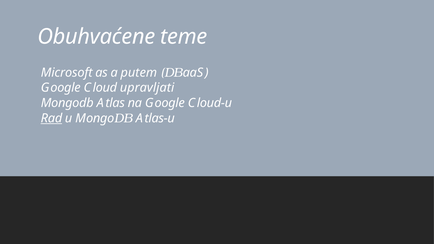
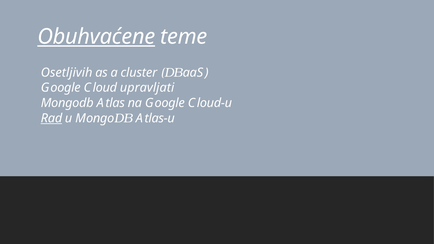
Obuhvaćene underline: none -> present
Microsoft: Microsoft -> Osetljivih
putem: putem -> cluster
